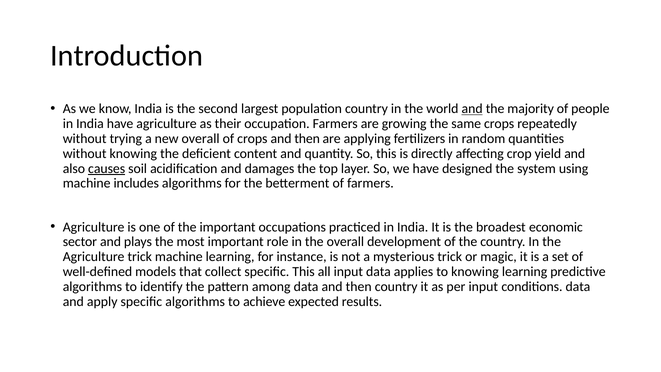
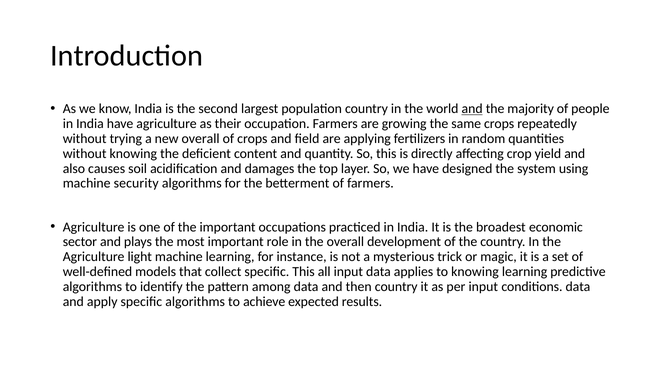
crops and then: then -> ﬁeld
causes underline: present -> none
includes: includes -> security
Agriculture trick: trick -> light
